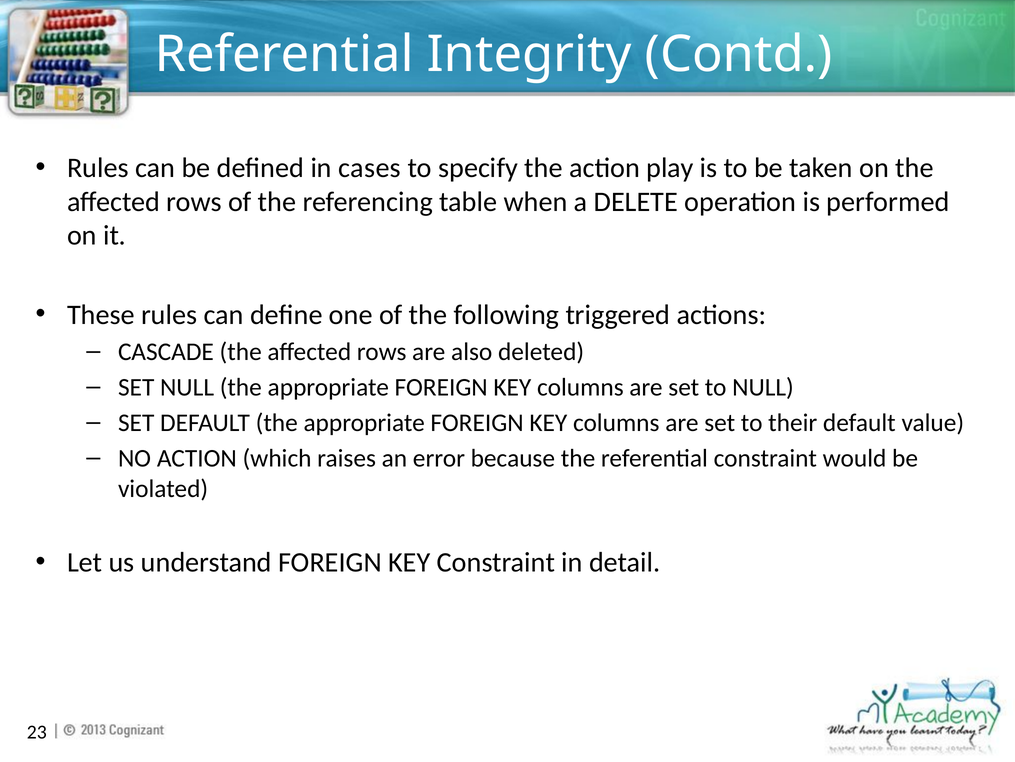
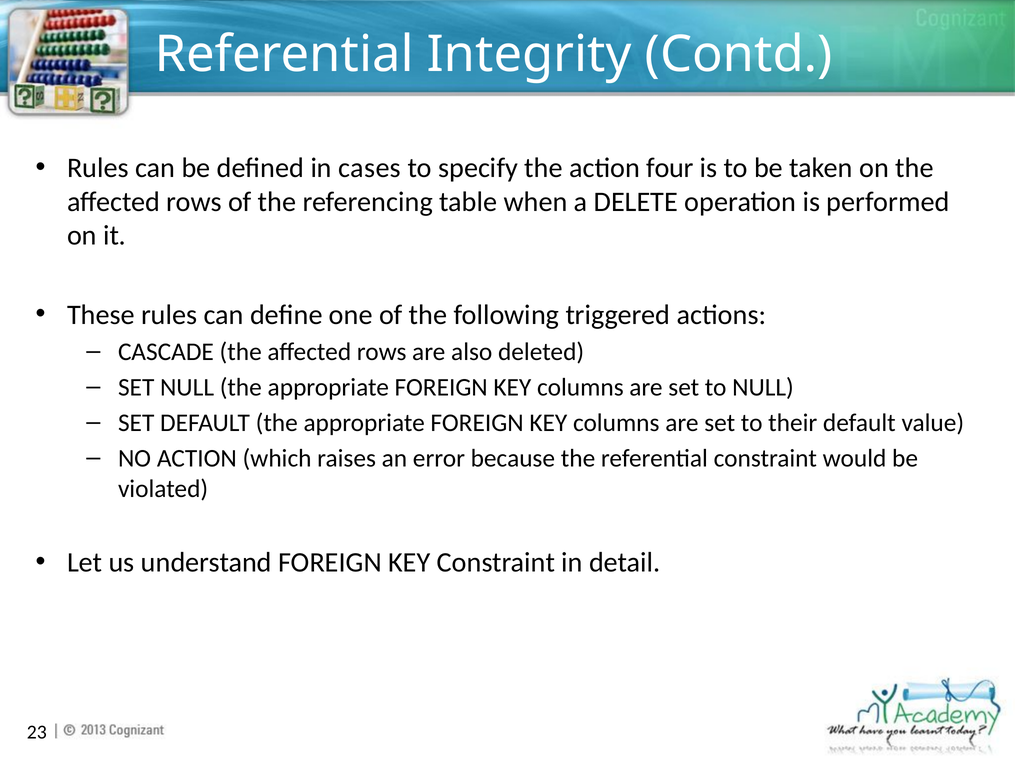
play: play -> four
